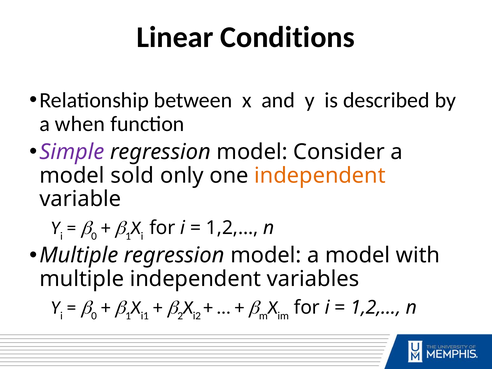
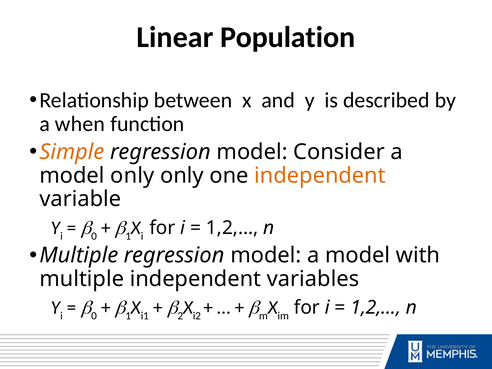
Conditions: Conditions -> Population
Simple colour: purple -> orange
model sold: sold -> only
